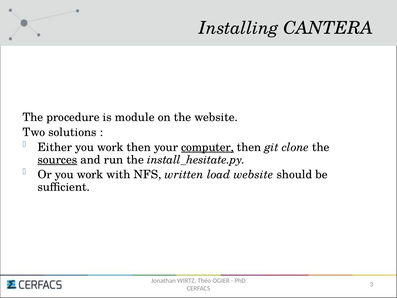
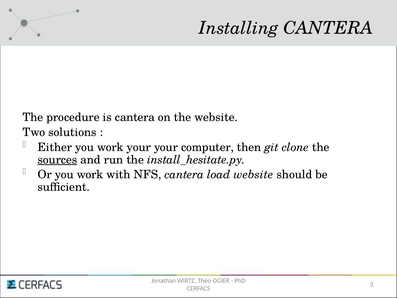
is module: module -> cantera
work then: then -> your
computer underline: present -> none
NFS written: written -> cantera
